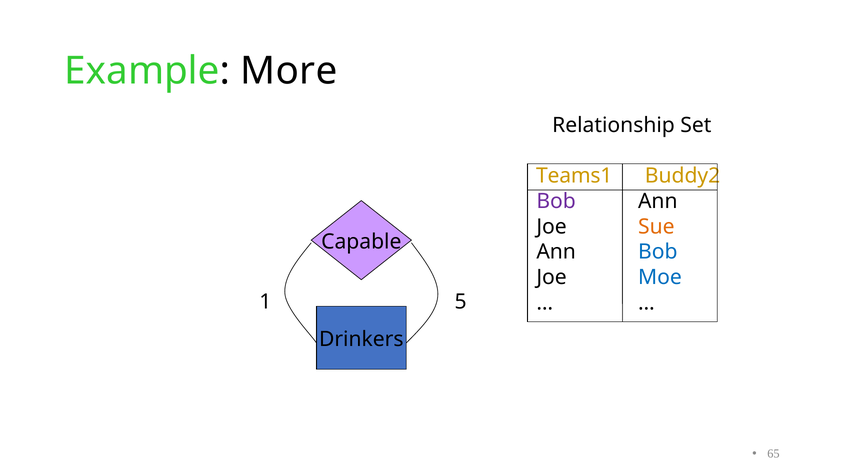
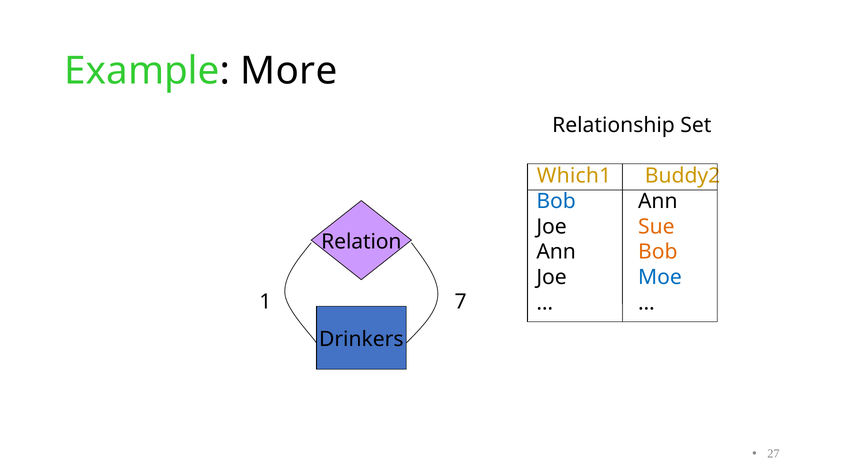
Teams1: Teams1 -> Which1
Bob at (556, 201) colour: purple -> blue
Capable: Capable -> Relation
Bob at (658, 252) colour: blue -> orange
5: 5 -> 7
65: 65 -> 27
